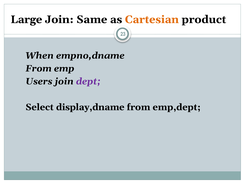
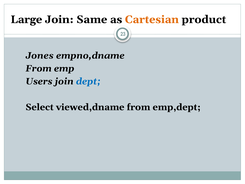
When: When -> Jones
dept colour: purple -> blue
display,dname: display,dname -> viewed,dname
